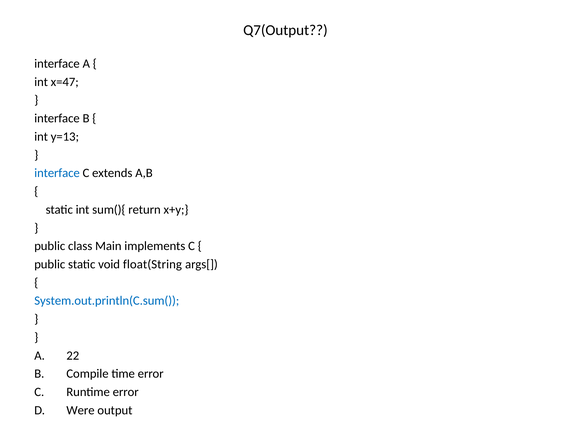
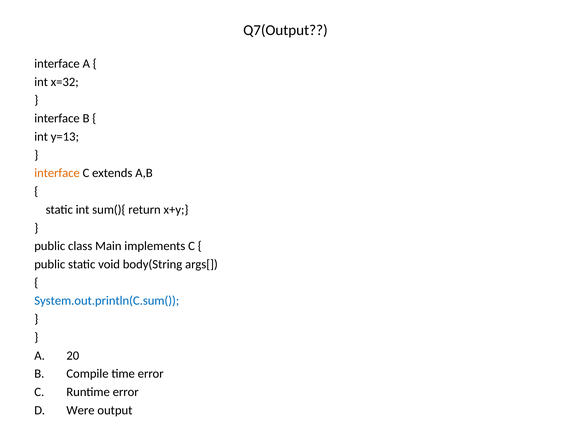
x=47: x=47 -> x=32
interface at (57, 173) colour: blue -> orange
float(String: float(String -> body(String
22: 22 -> 20
